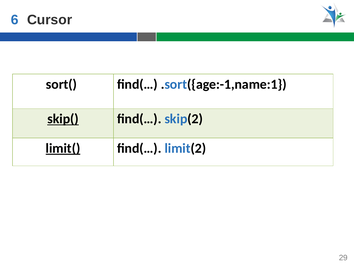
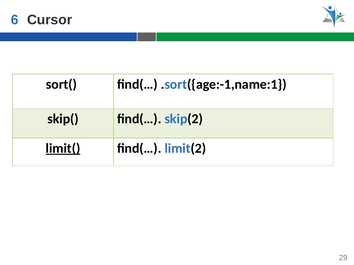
skip( underline: present -> none
